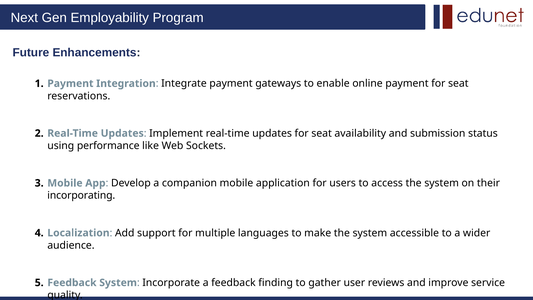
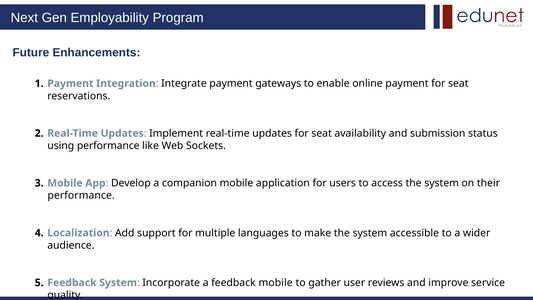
incorporating at (81, 195): incorporating -> performance
feedback finding: finding -> mobile
